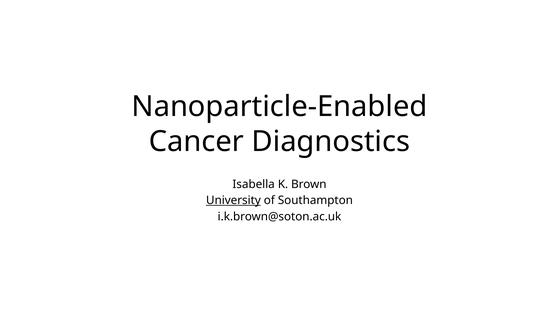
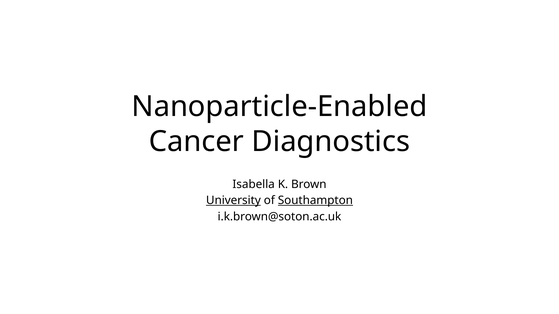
Southampton underline: none -> present
